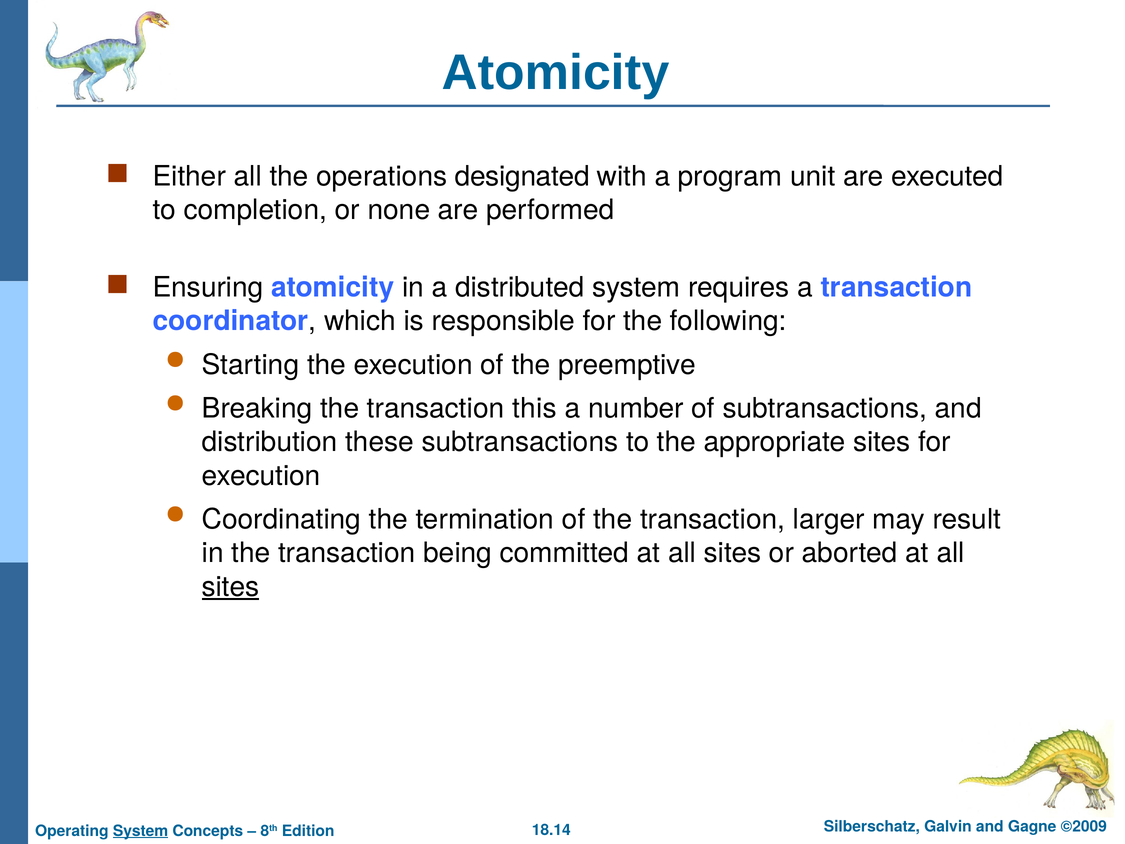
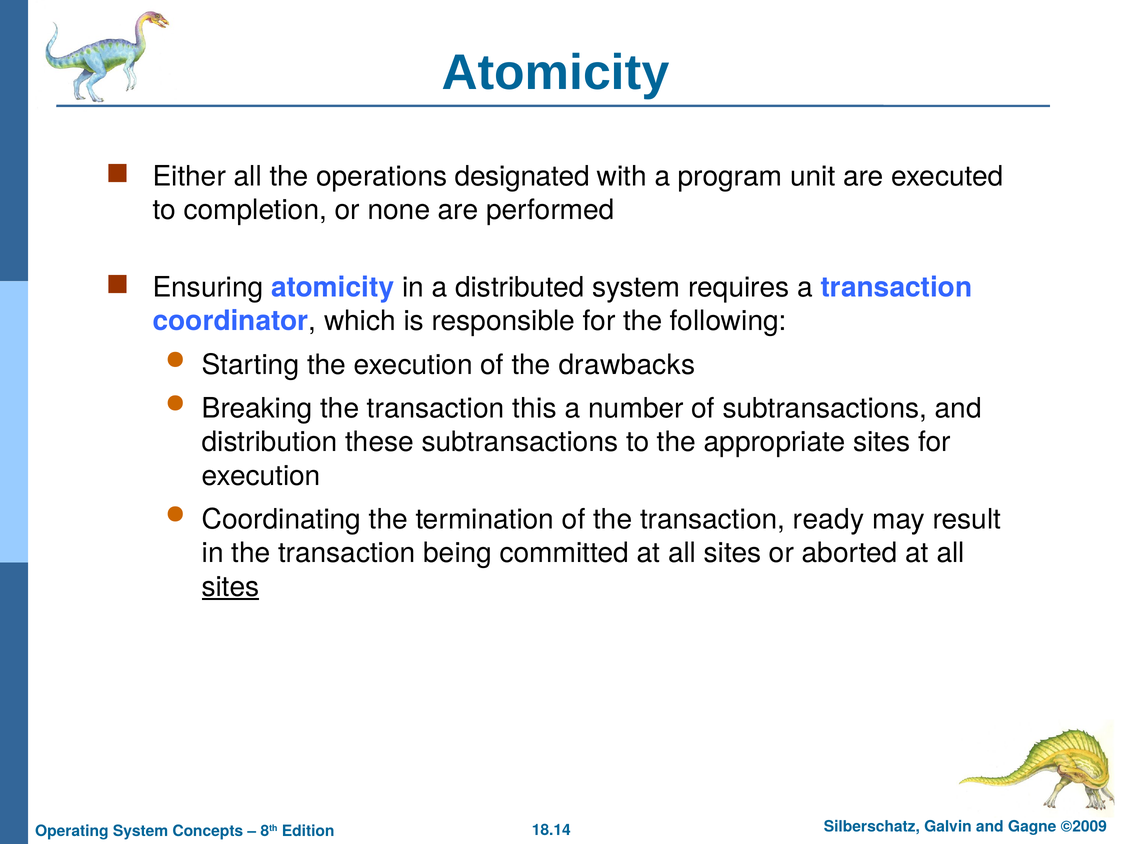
preemptive: preemptive -> drawbacks
larger: larger -> ready
System at (141, 831) underline: present -> none
